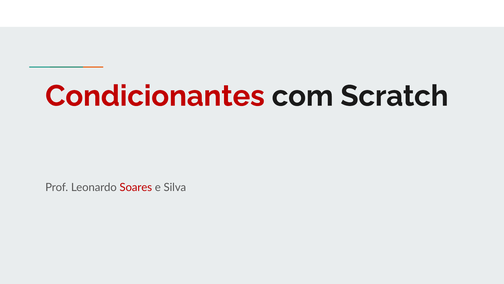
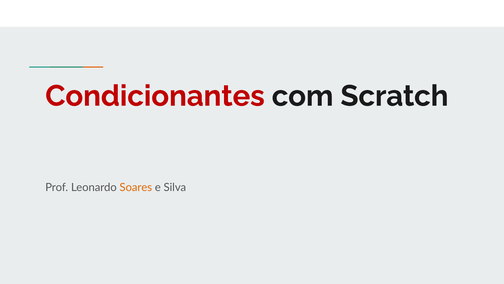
Soares colour: red -> orange
